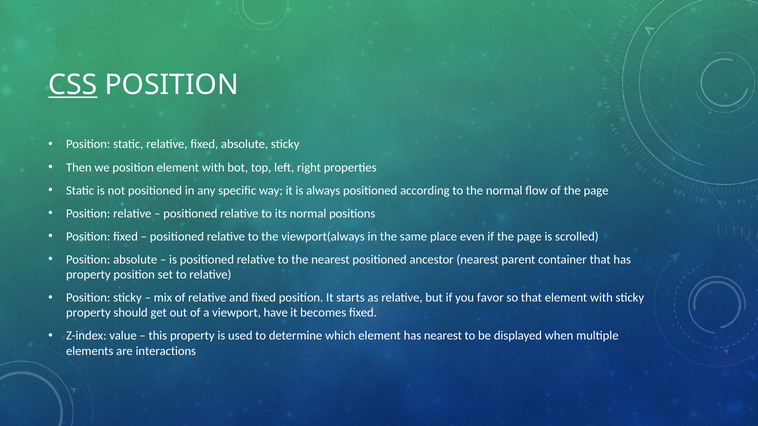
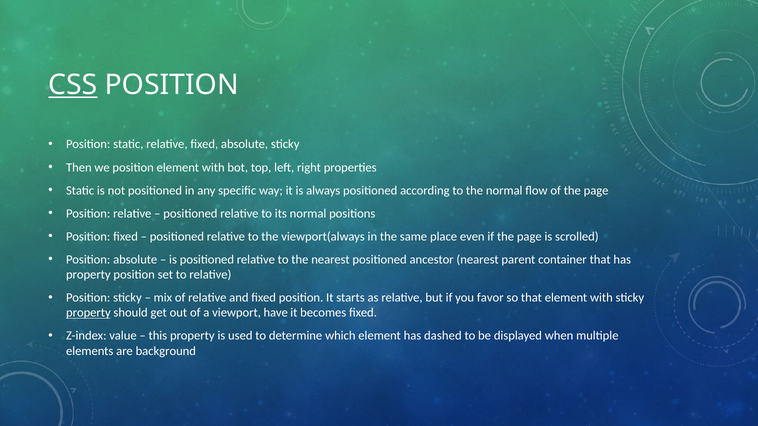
property at (88, 313) underline: none -> present
has nearest: nearest -> dashed
interactions: interactions -> background
